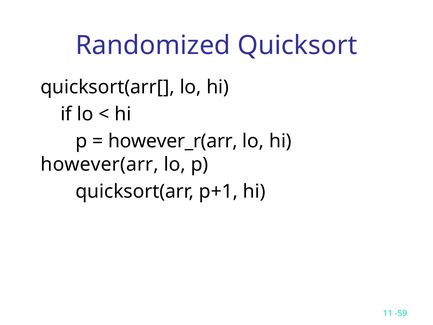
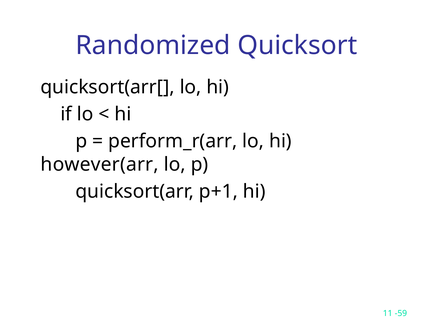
however_r(arr: however_r(arr -> perform_r(arr
